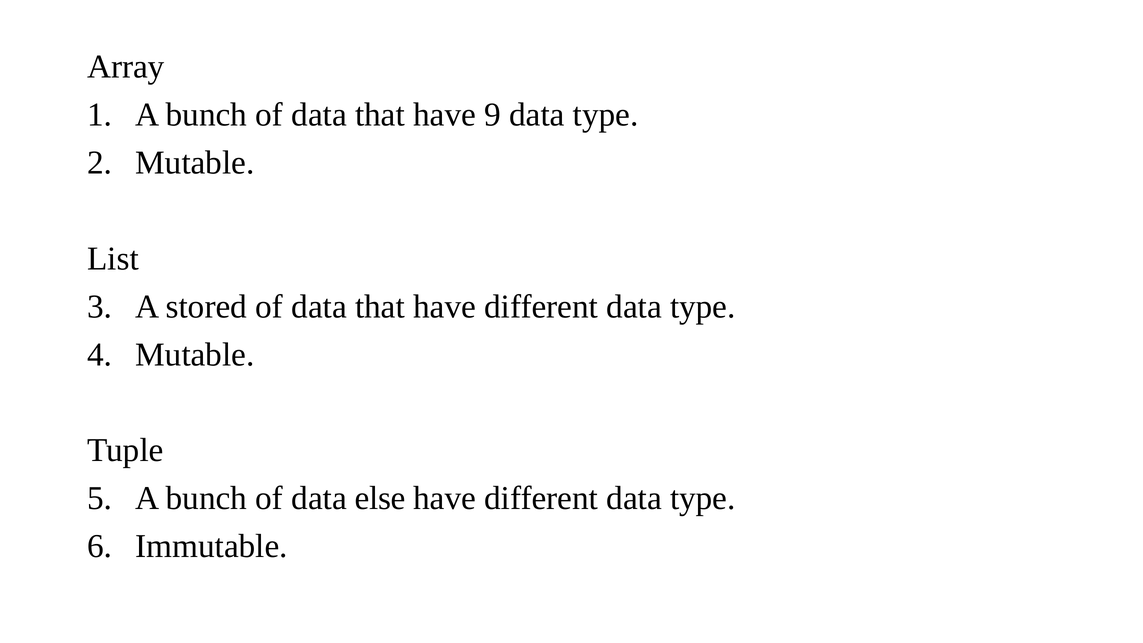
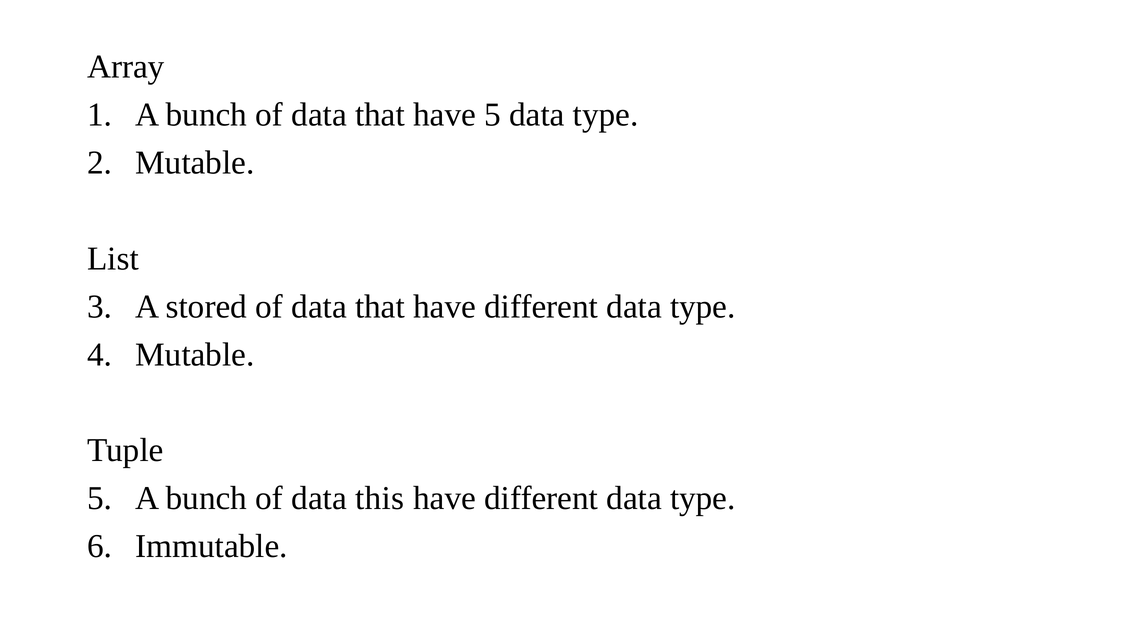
have 9: 9 -> 5
else: else -> this
